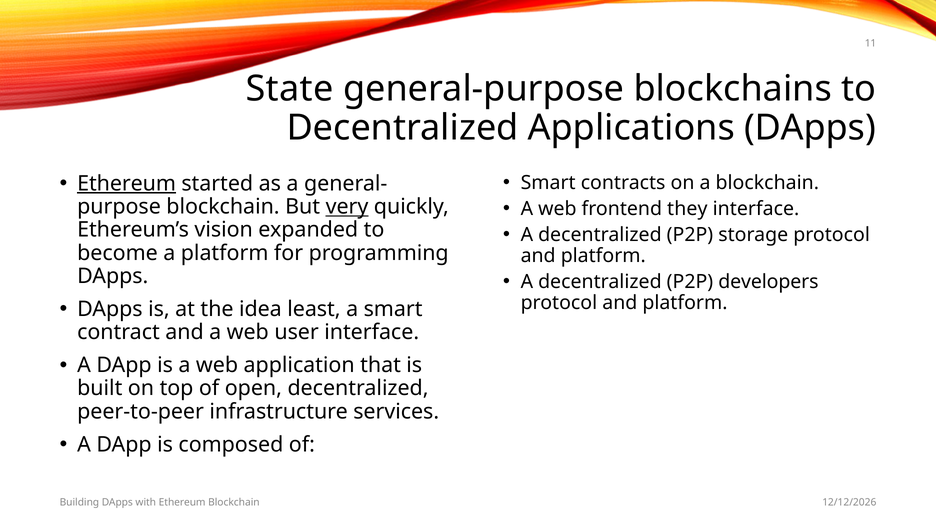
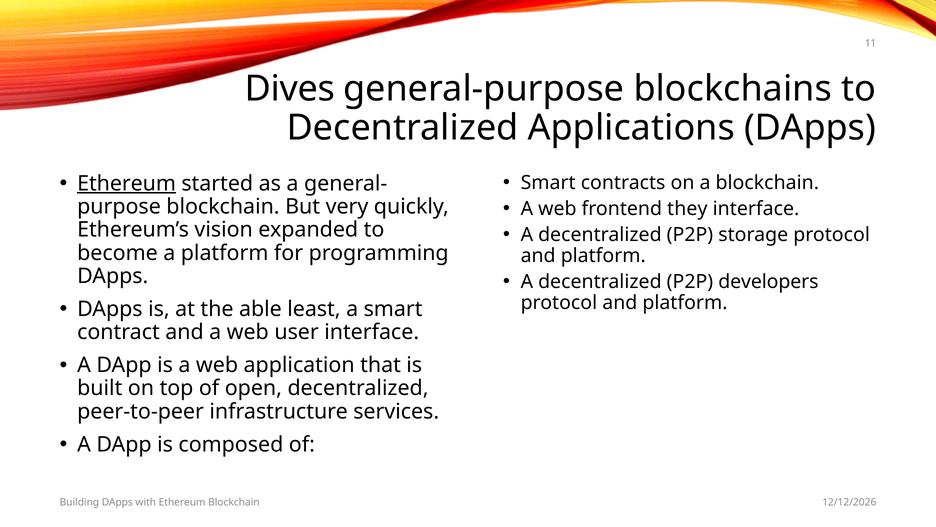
State: State -> Dives
very underline: present -> none
idea: idea -> able
